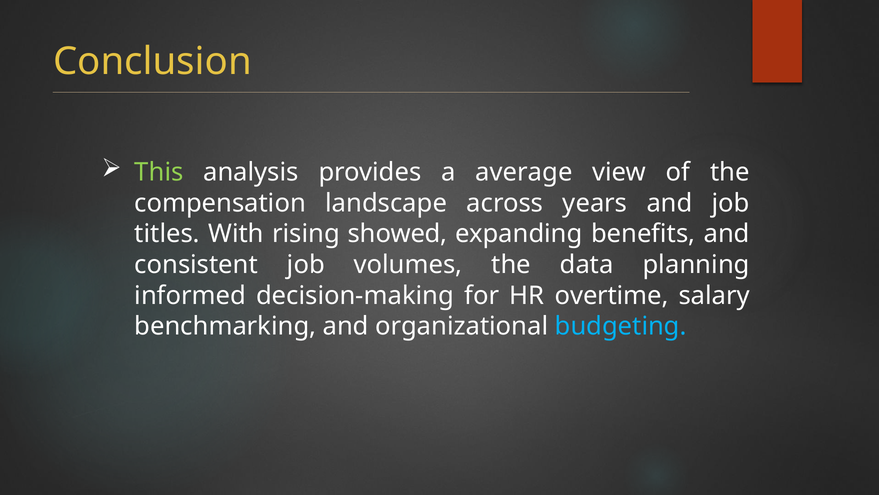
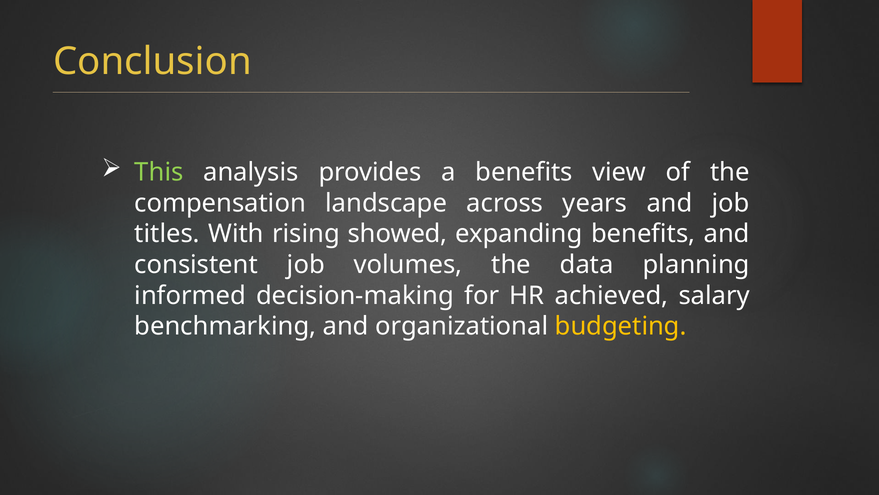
a average: average -> benefits
overtime: overtime -> achieved
budgeting colour: light blue -> yellow
